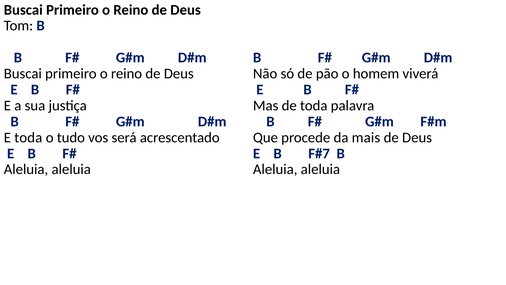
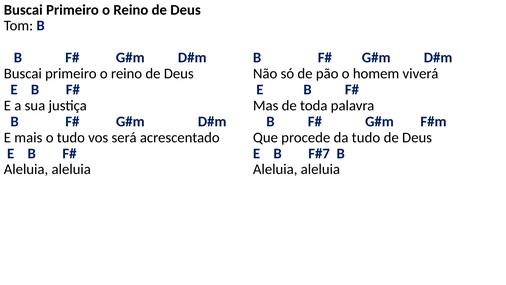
E toda: toda -> mais
da mais: mais -> tudo
